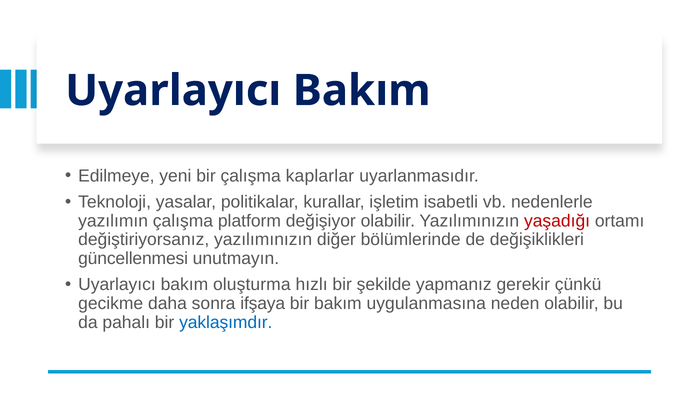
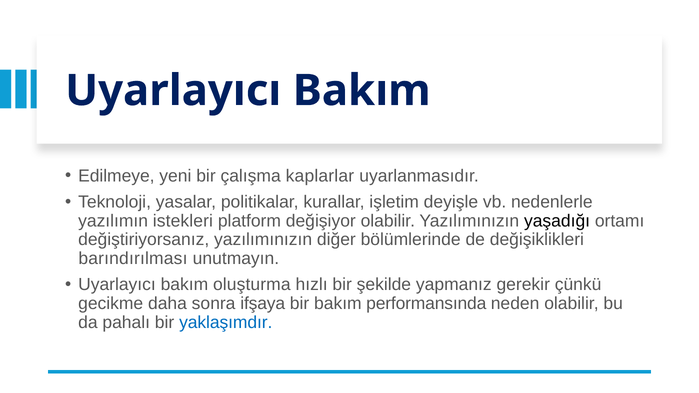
isabetli: isabetli -> deyişle
yazılımın çalışma: çalışma -> istekleri
yaşadığı colour: red -> black
güncellenmesi: güncellenmesi -> barındırılması
uygulanmasına: uygulanmasına -> performansında
